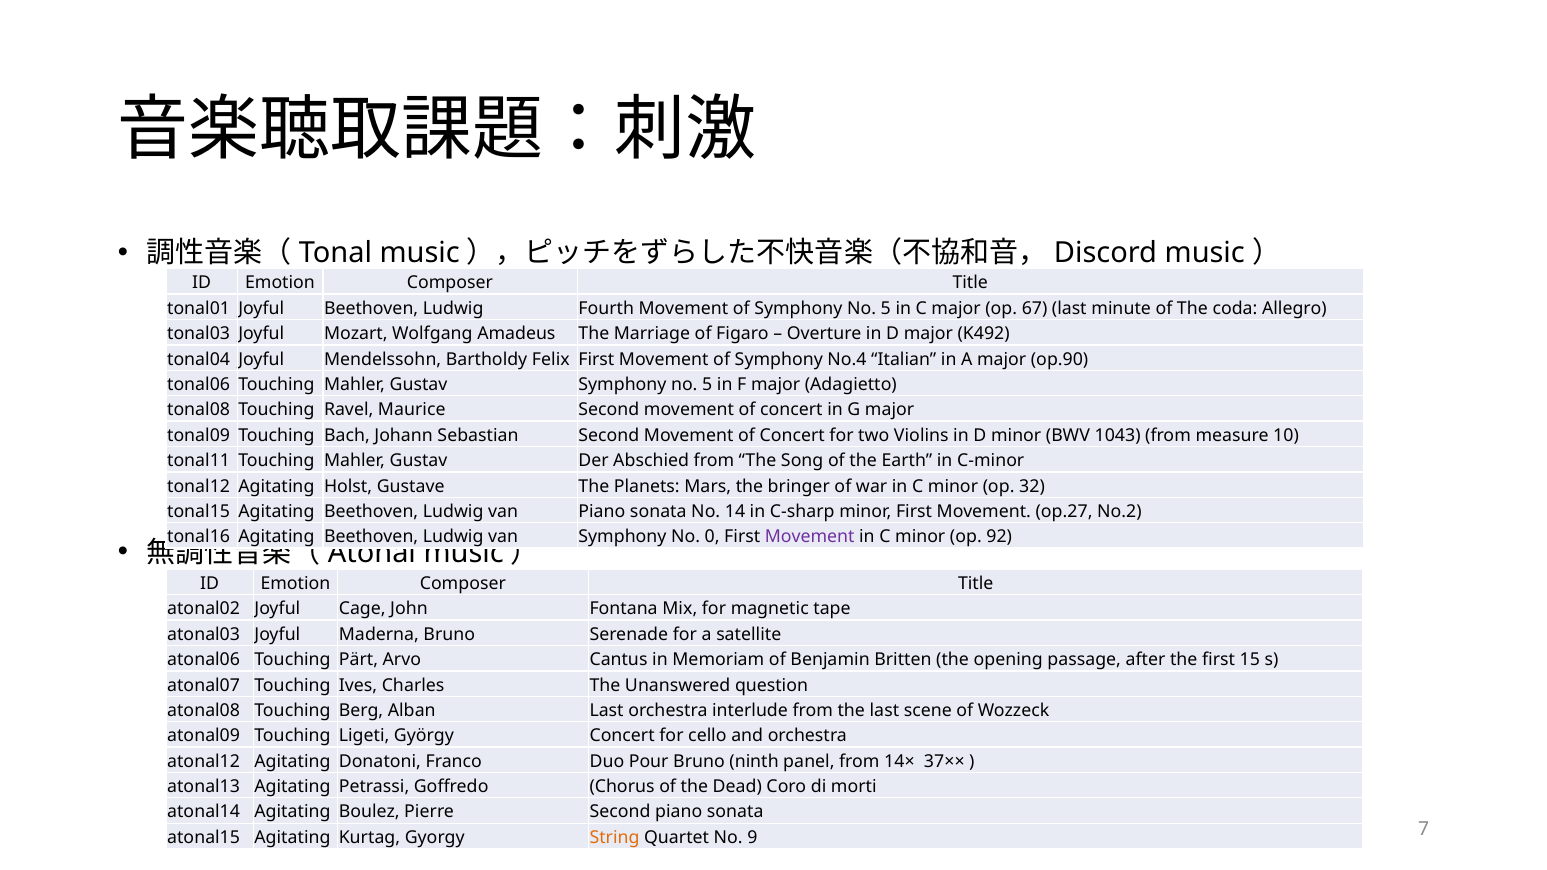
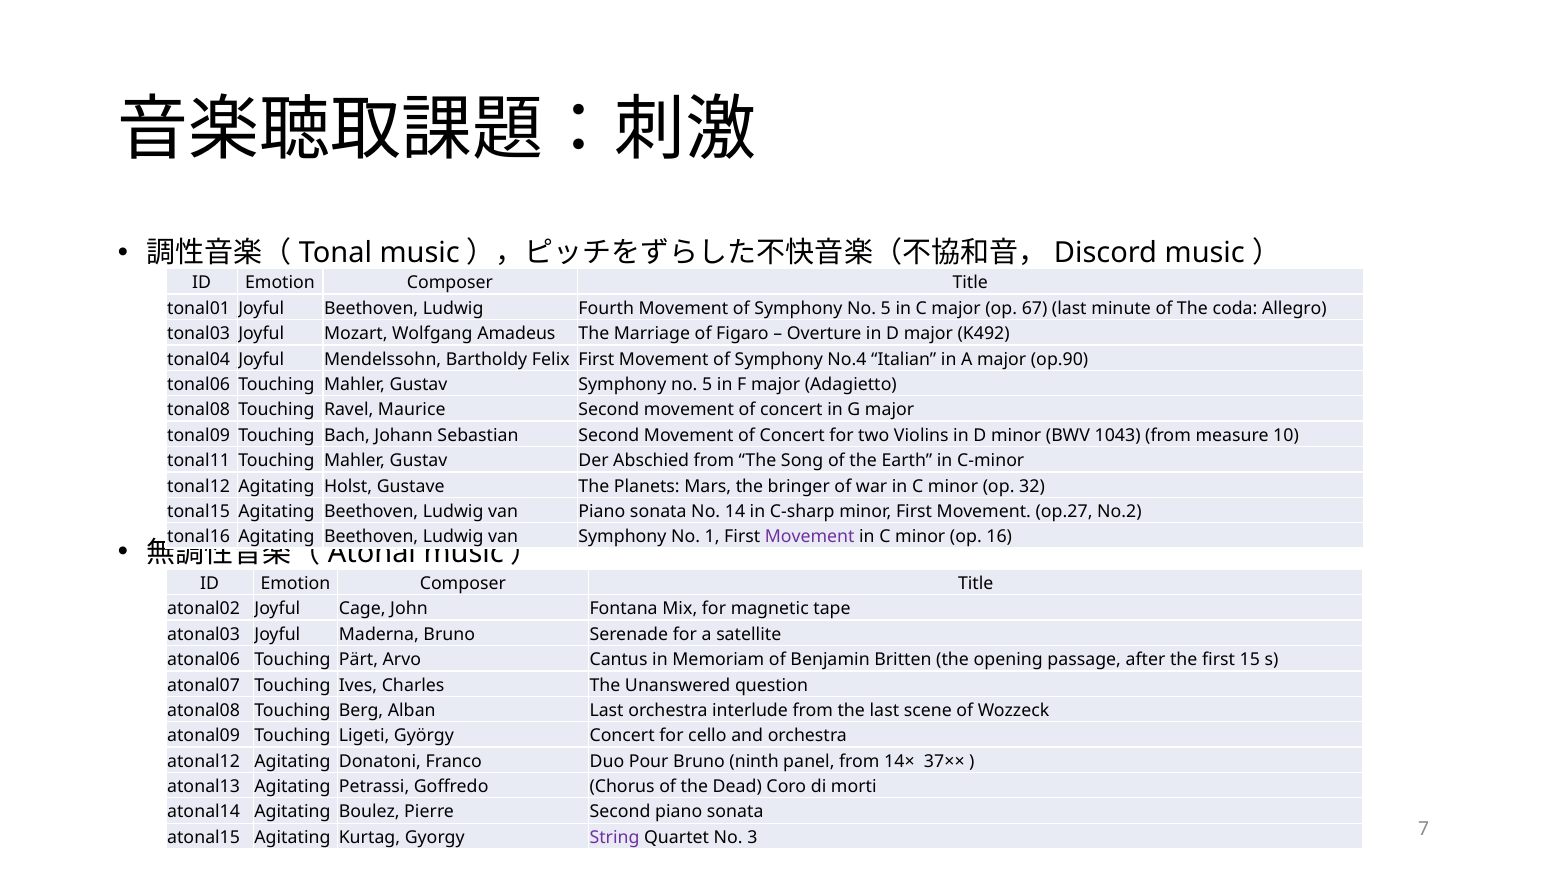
0: 0 -> 1
92: 92 -> 16
String colour: orange -> purple
9: 9 -> 3
